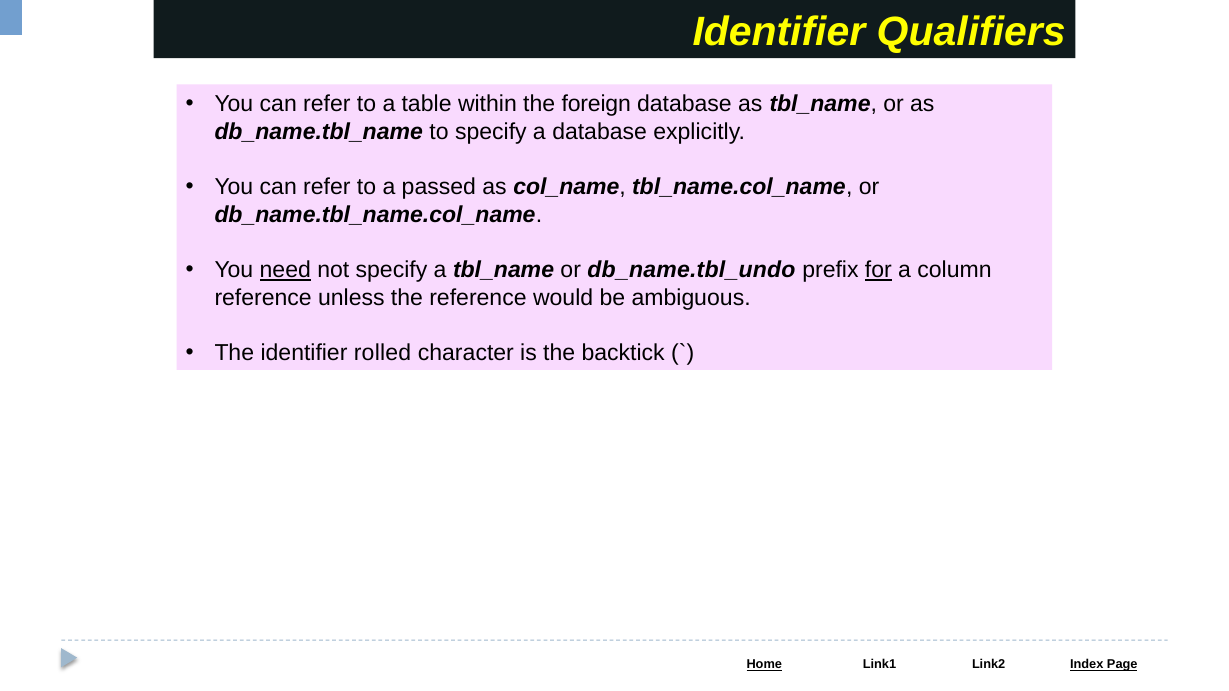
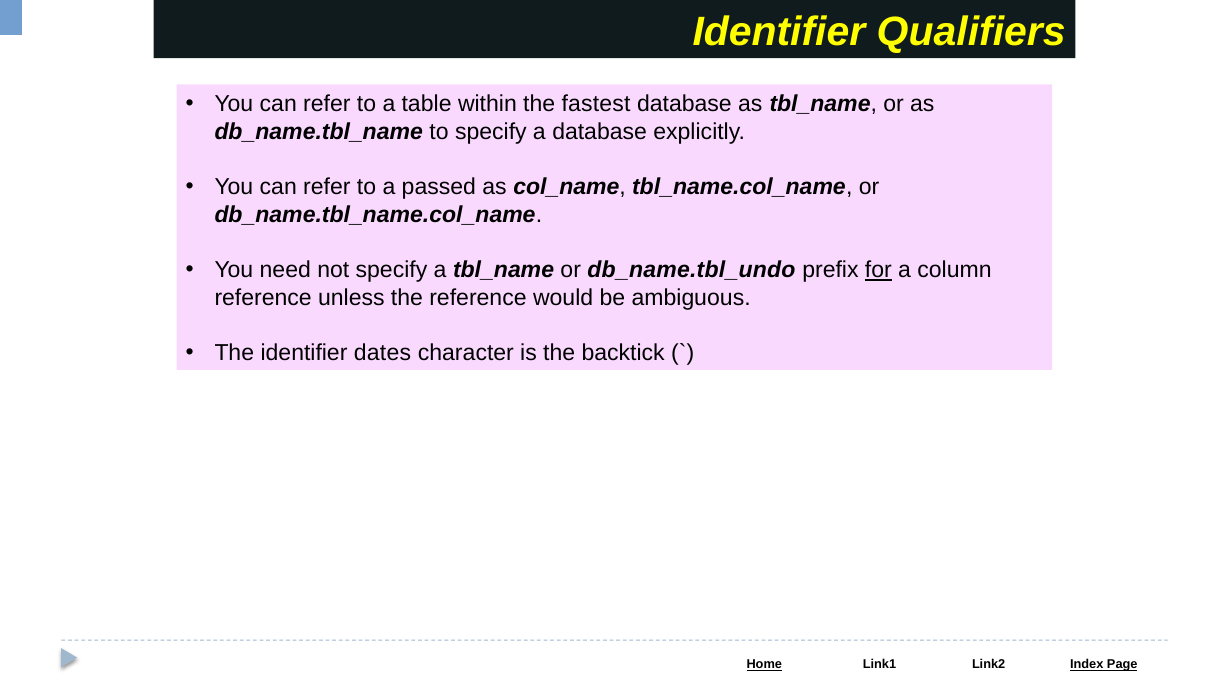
foreign: foreign -> fastest
need underline: present -> none
rolled: rolled -> dates
